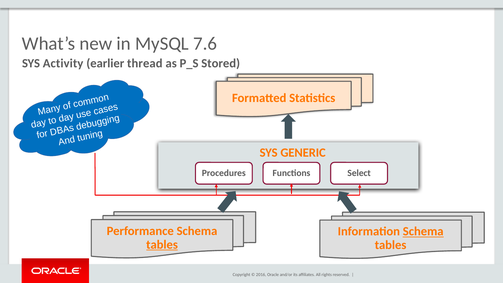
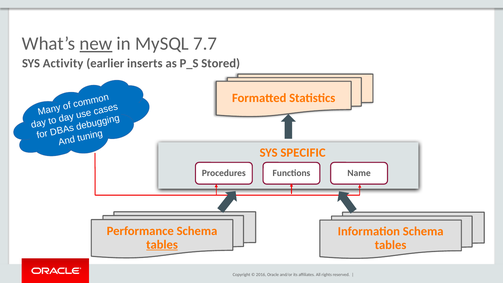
new underline: none -> present
7.6: 7.6 -> 7.7
thread: thread -> inserts
GENERIC: GENERIC -> SPECIFIC
Select: Select -> Name
Schema at (423, 232) underline: present -> none
